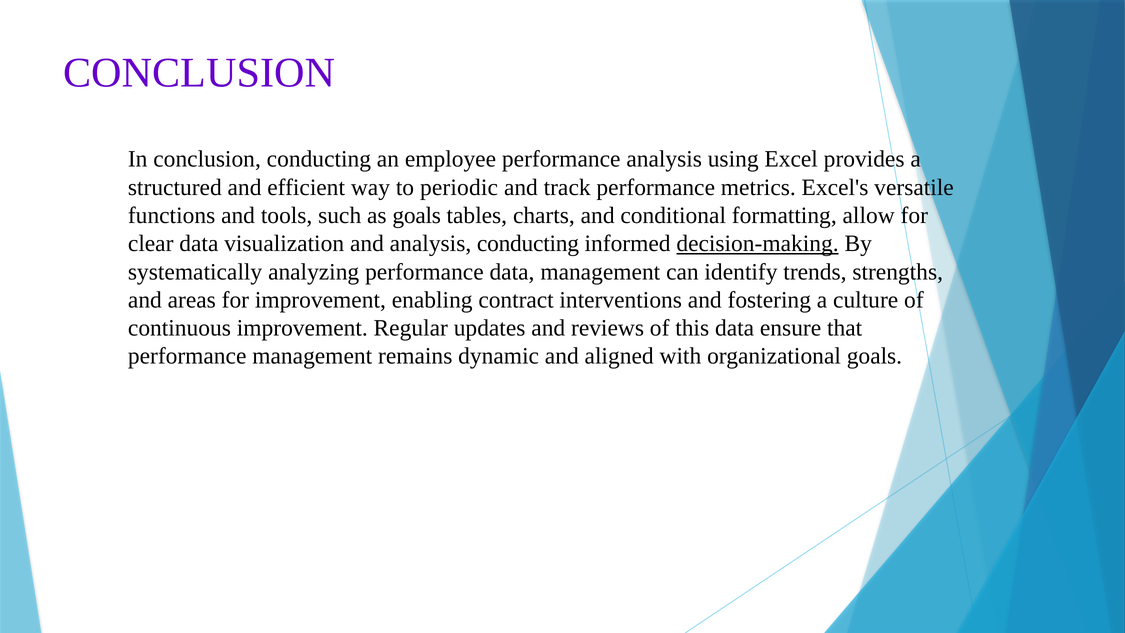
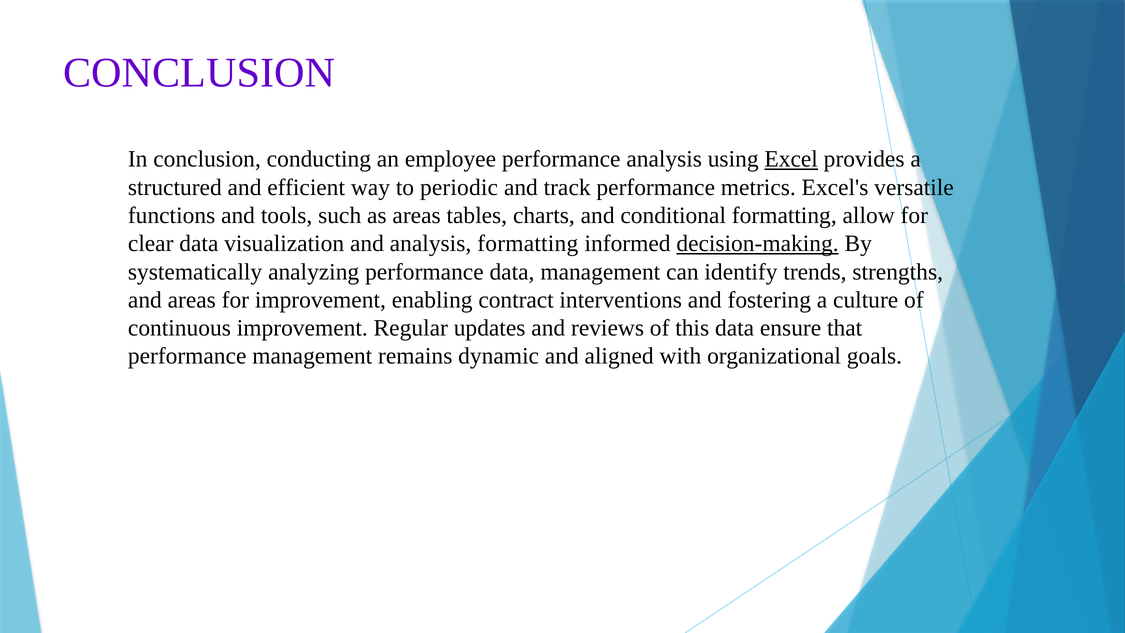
Excel underline: none -> present
as goals: goals -> areas
analysis conducting: conducting -> formatting
